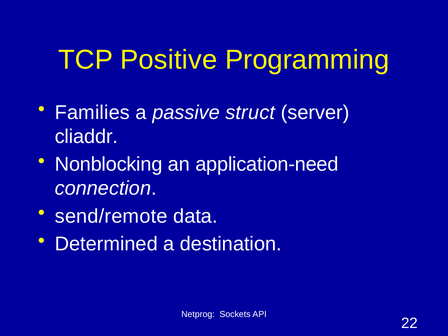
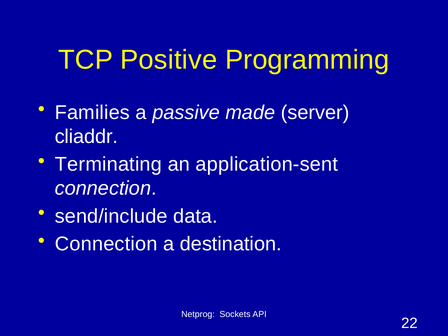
struct: struct -> made
Nonblocking: Nonblocking -> Terminating
application-need: application-need -> application-sent
send/remote: send/remote -> send/include
Determined at (106, 244): Determined -> Connection
